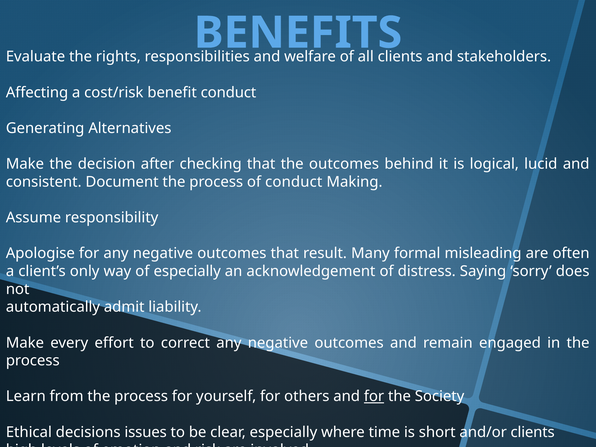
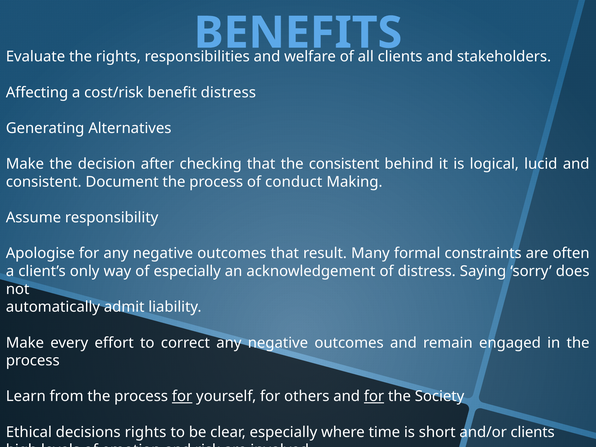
benefit conduct: conduct -> distress
the outcomes: outcomes -> consistent
misleading: misleading -> constraints
for at (182, 396) underline: none -> present
decisions issues: issues -> rights
